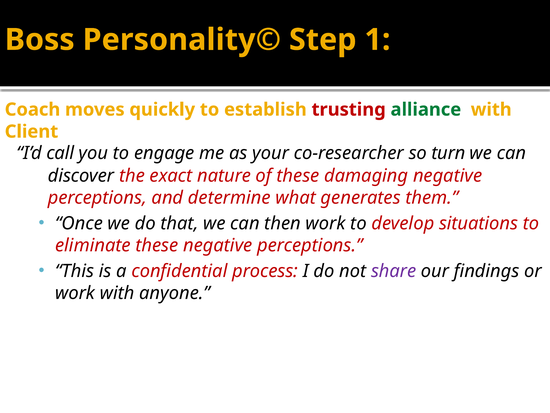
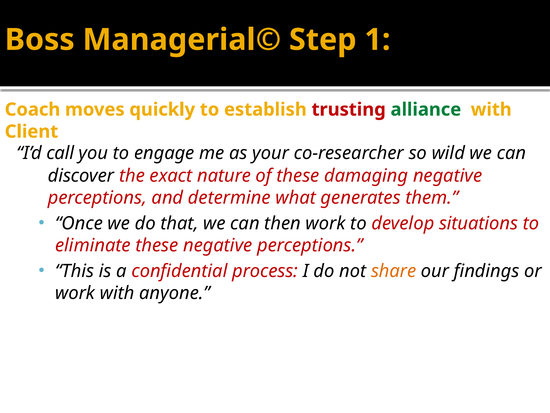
Personality©: Personality© -> Managerial©
turn: turn -> wild
share colour: purple -> orange
